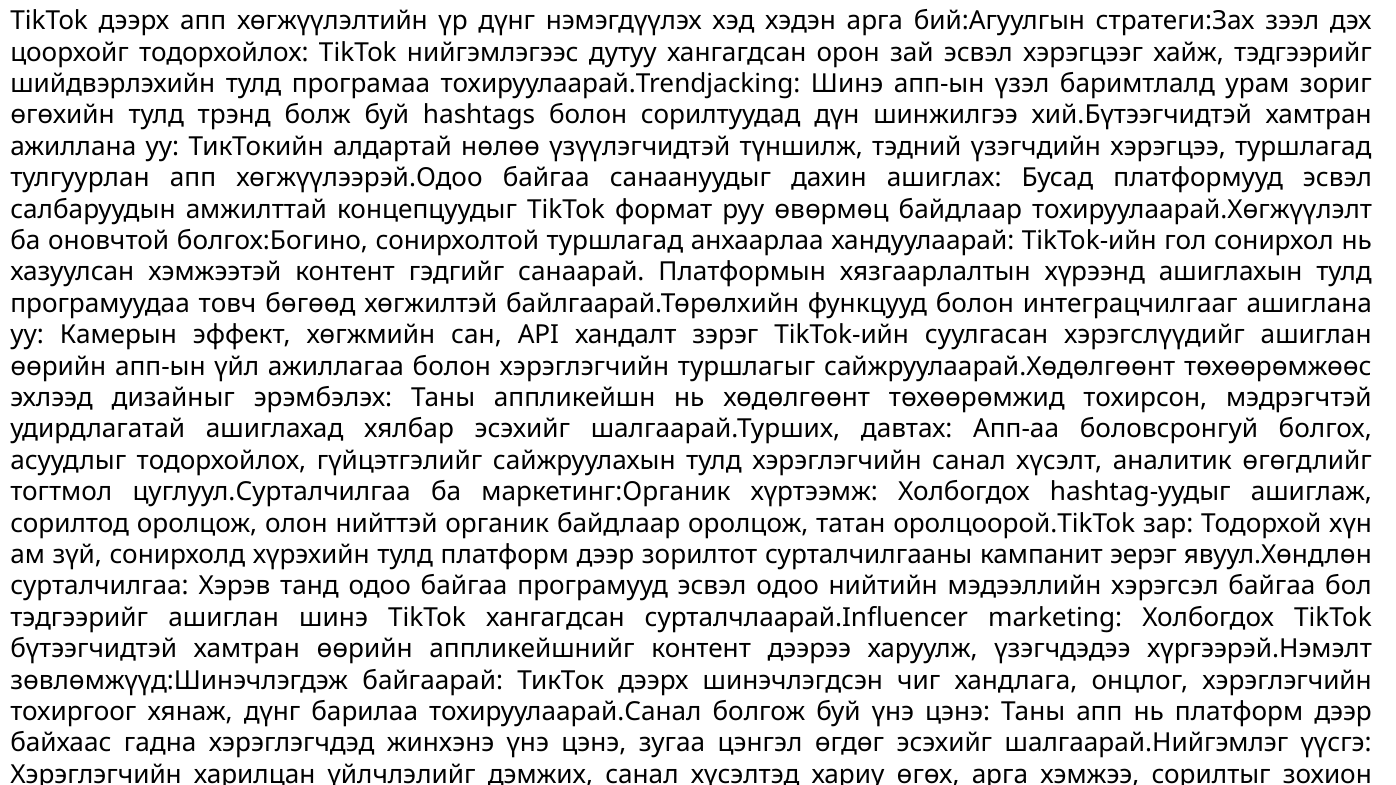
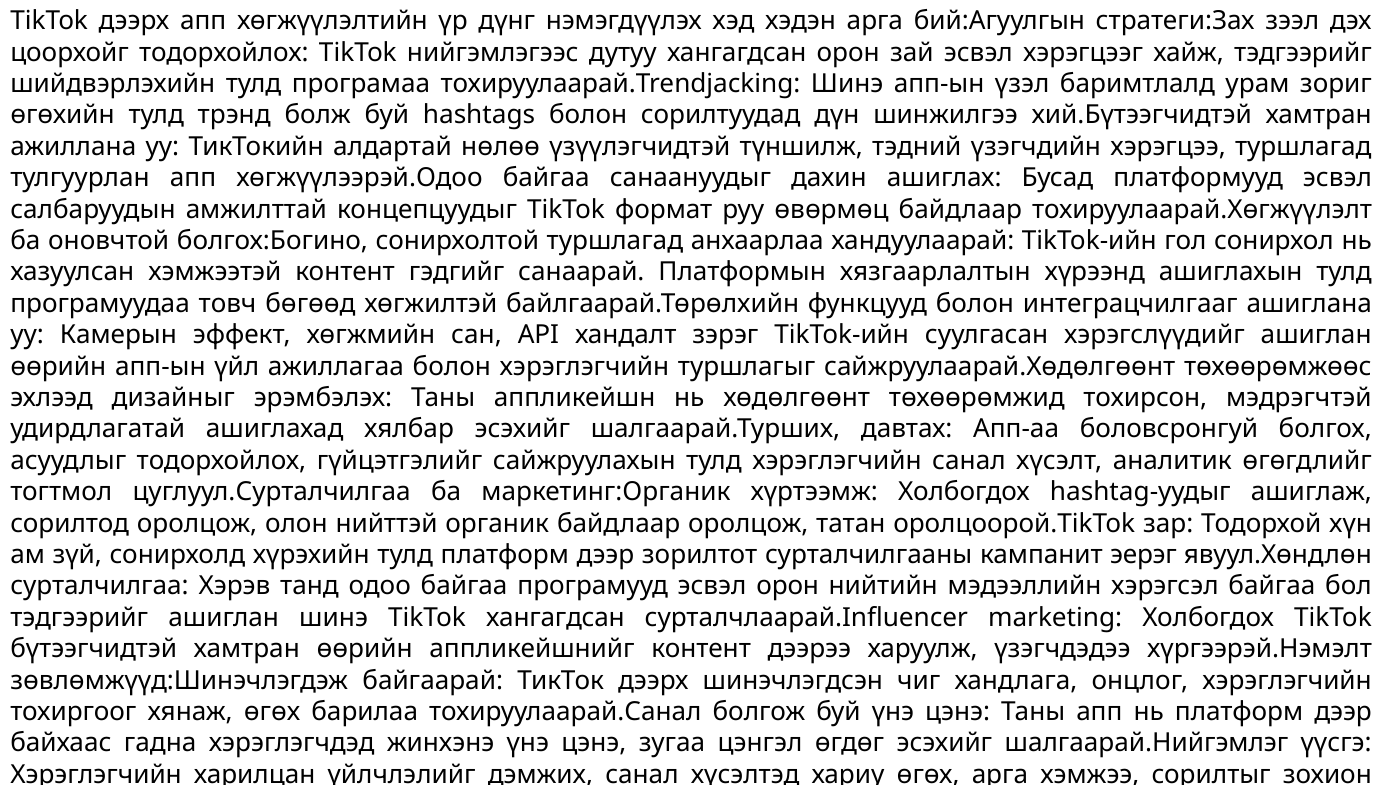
эсвэл одоо: одоо -> орон
хянаж дүнг: дүнг -> өгөх
